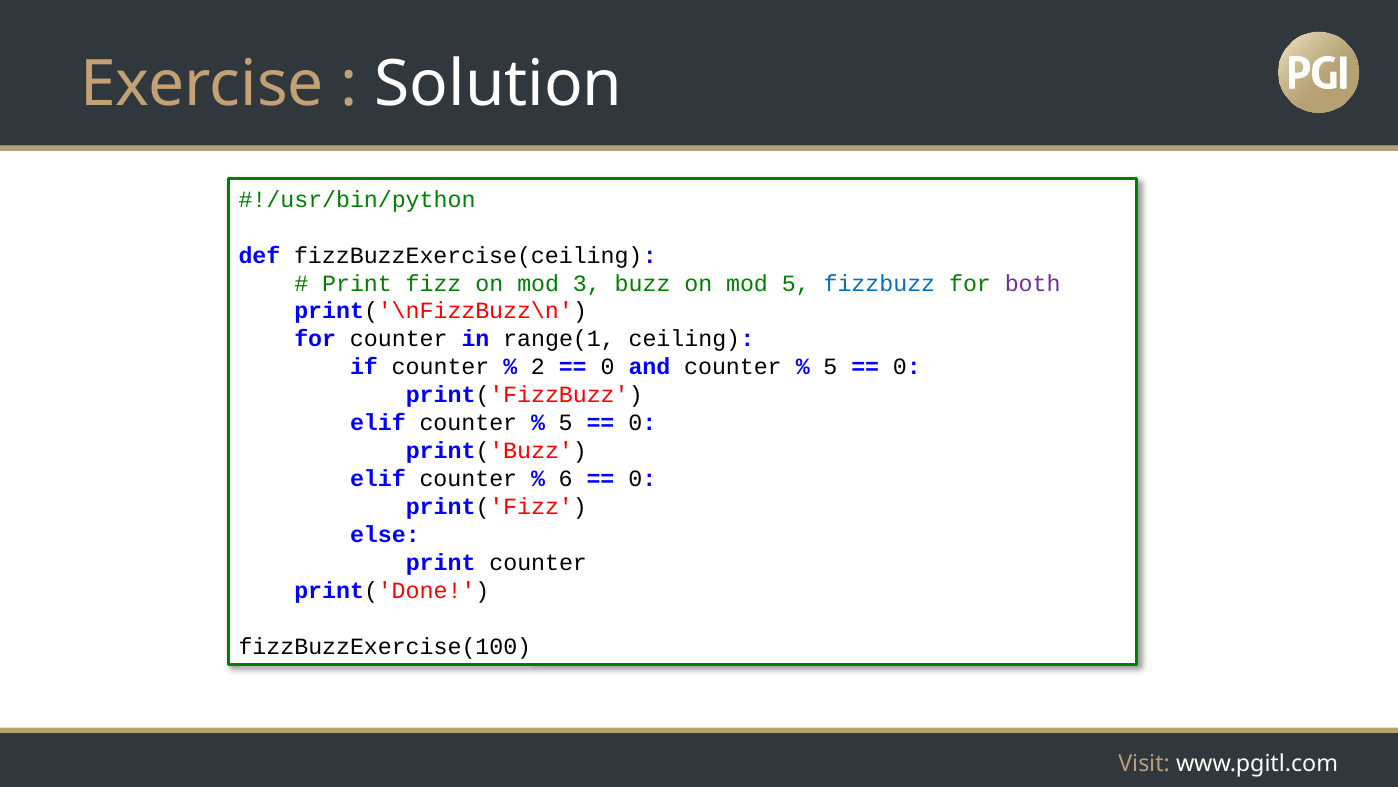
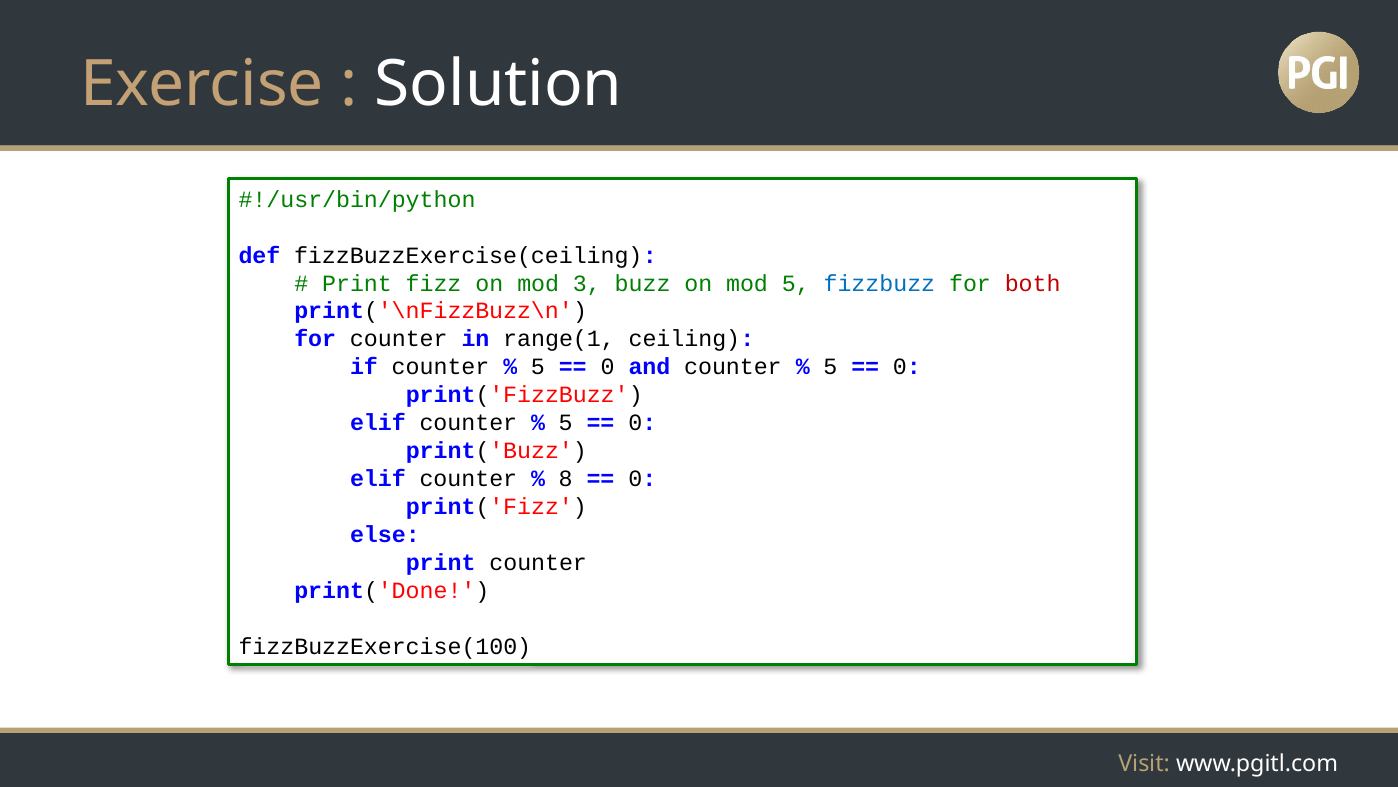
both colour: purple -> red
2 at (538, 367): 2 -> 5
6: 6 -> 8
